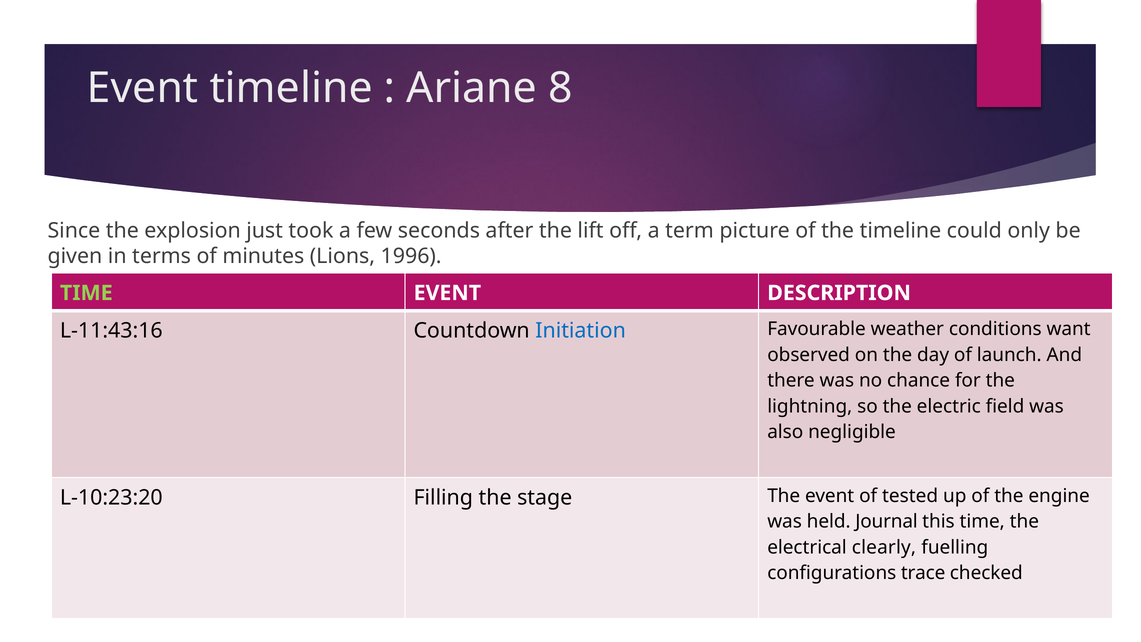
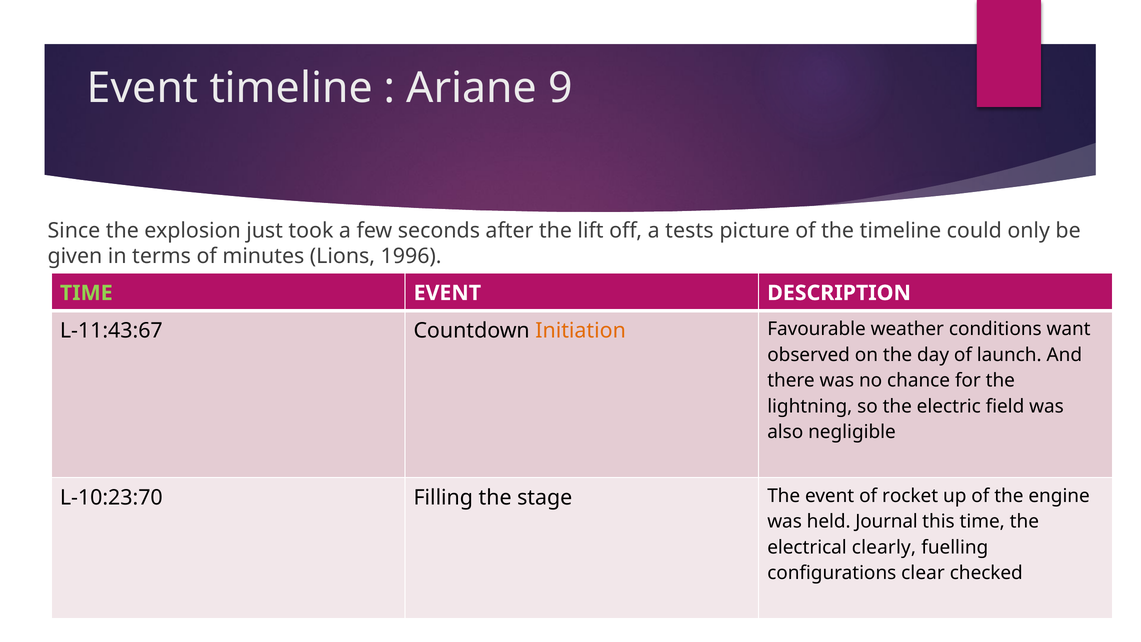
8: 8 -> 9
term: term -> tests
L-11:43:16: L-11:43:16 -> L-11:43:67
Initiation colour: blue -> orange
L-10:23:20: L-10:23:20 -> L-10:23:70
tested: tested -> rocket
trace: trace -> clear
